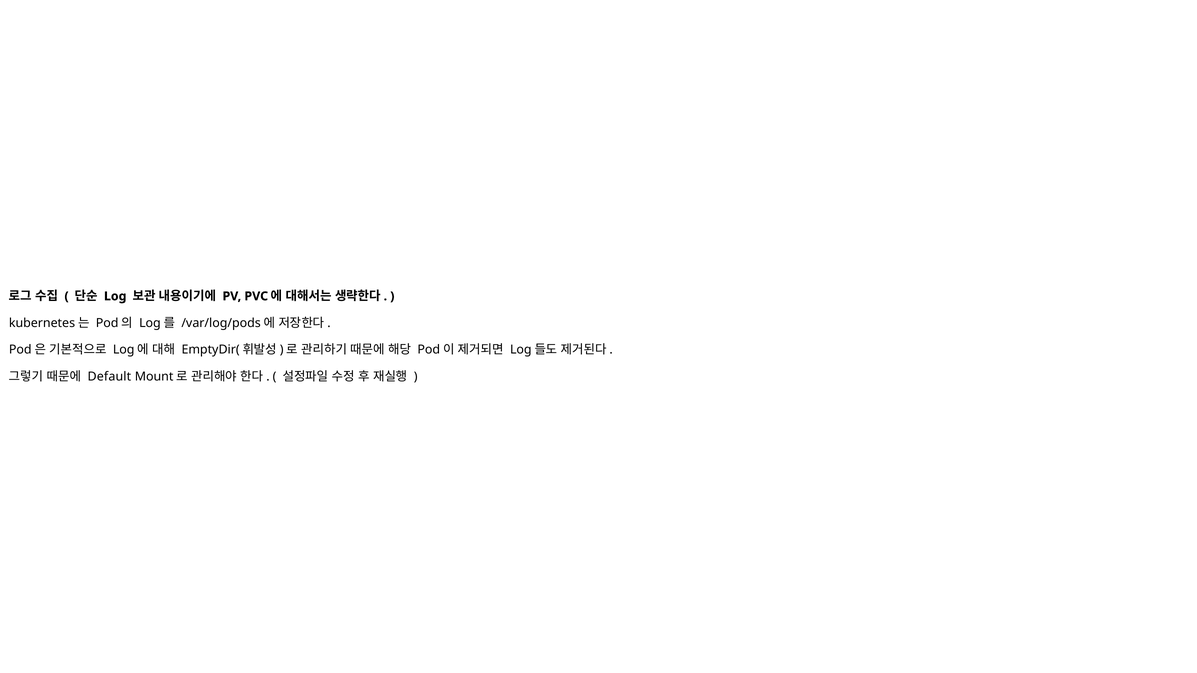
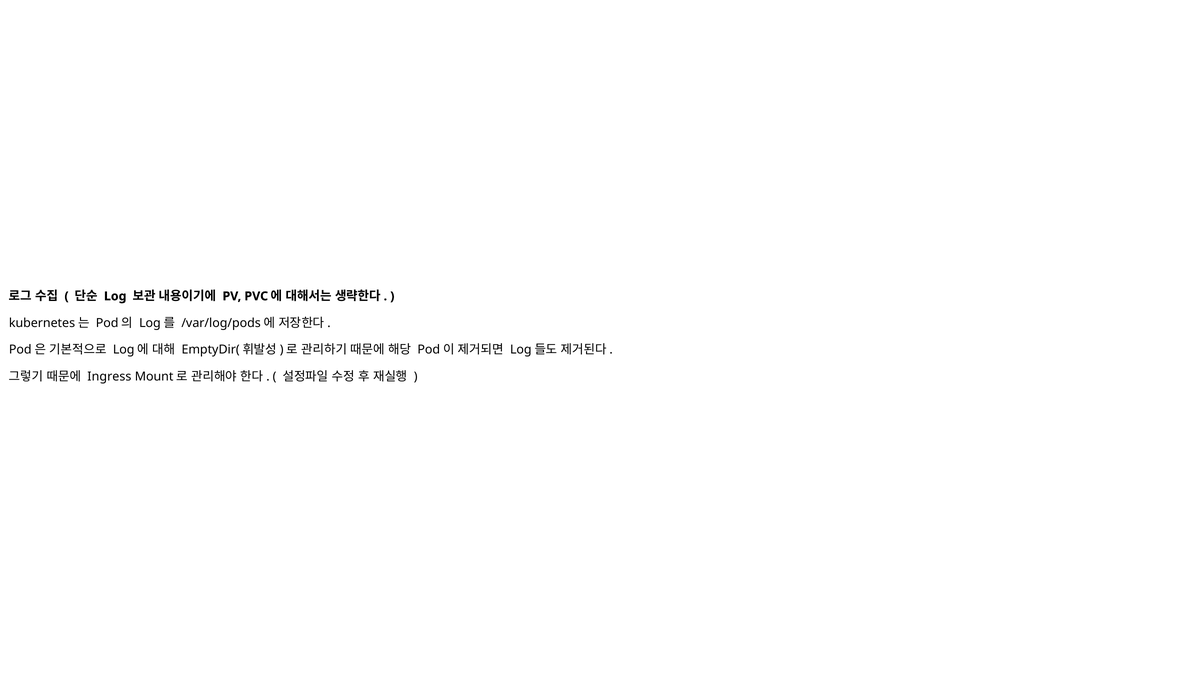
Default: Default -> Ingress
